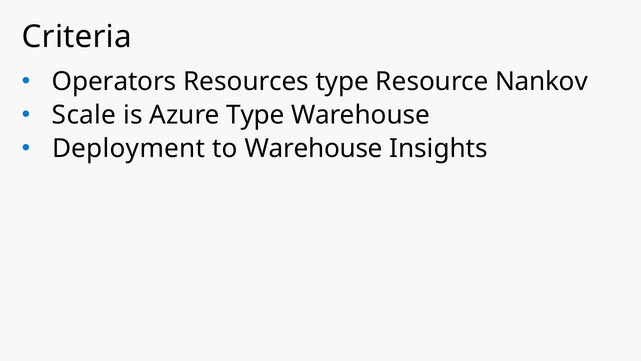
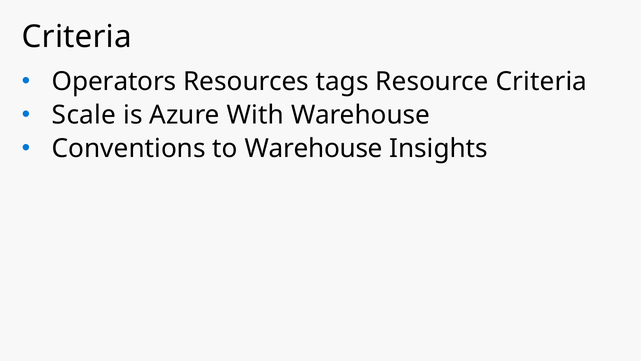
Resources type: type -> tags
Resource Nankov: Nankov -> Criteria
Azure Type: Type -> With
Deployment: Deployment -> Conventions
